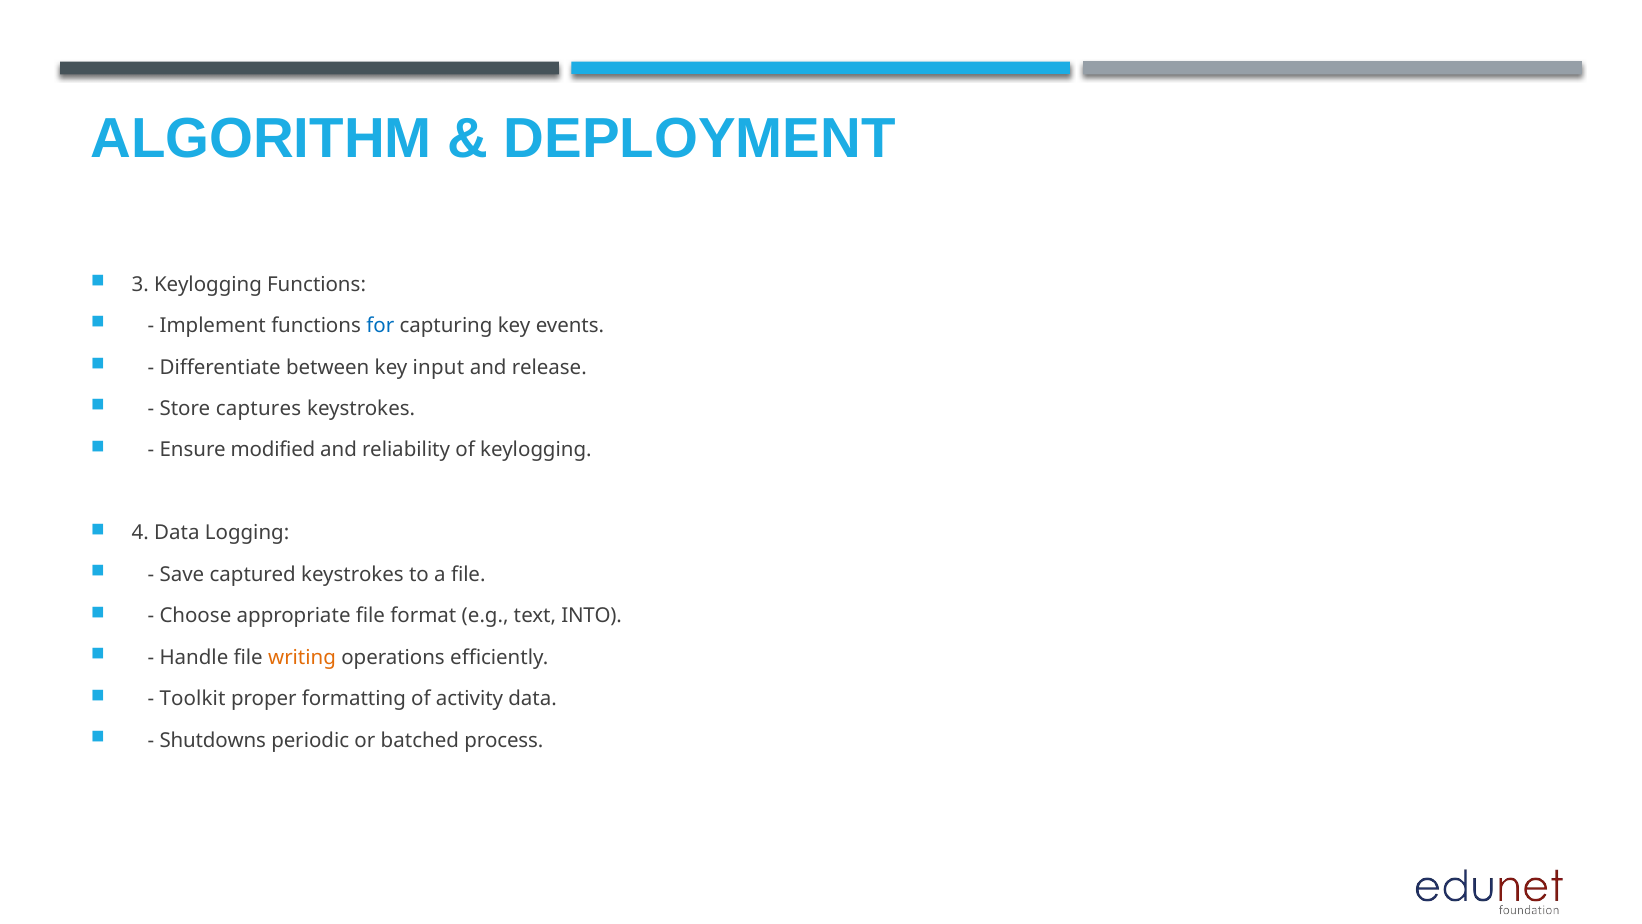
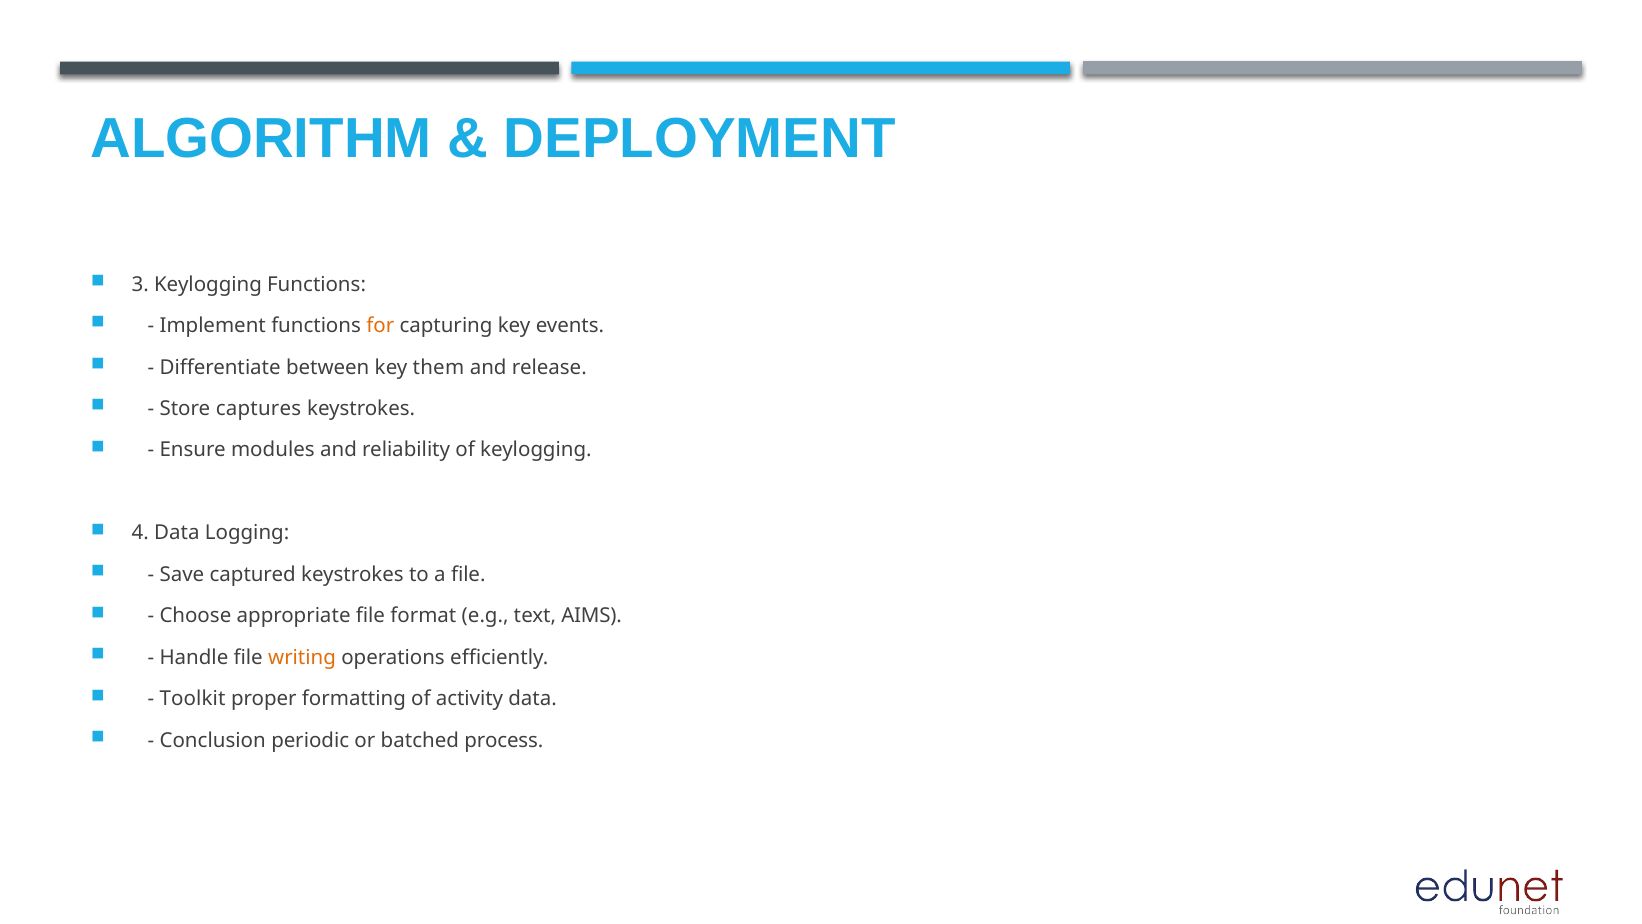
for colour: blue -> orange
input: input -> them
modified: modified -> modules
INTO: INTO -> AIMS
Shutdowns: Shutdowns -> Conclusion
